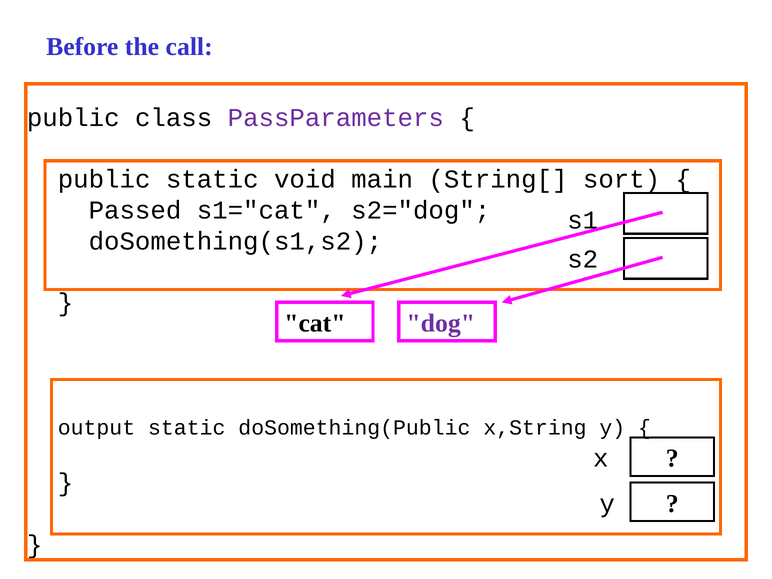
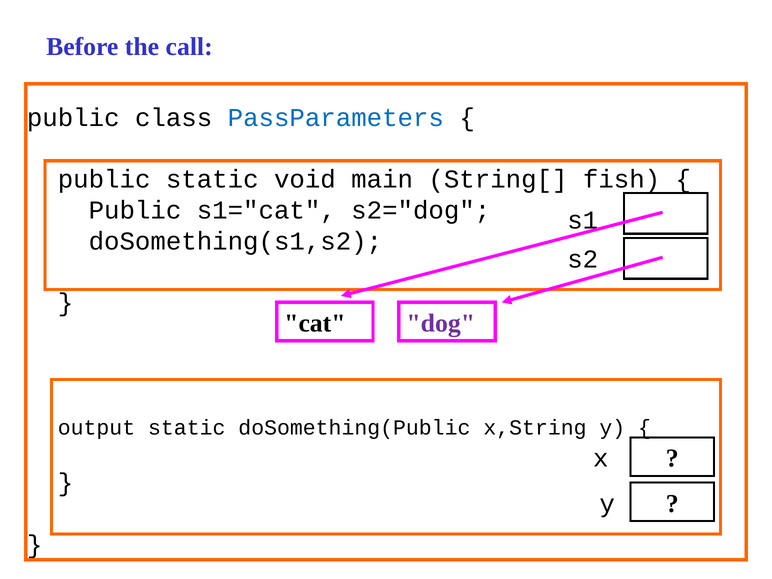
PassParameters colour: purple -> blue
sort: sort -> fish
Passed at (135, 210): Passed -> Public
